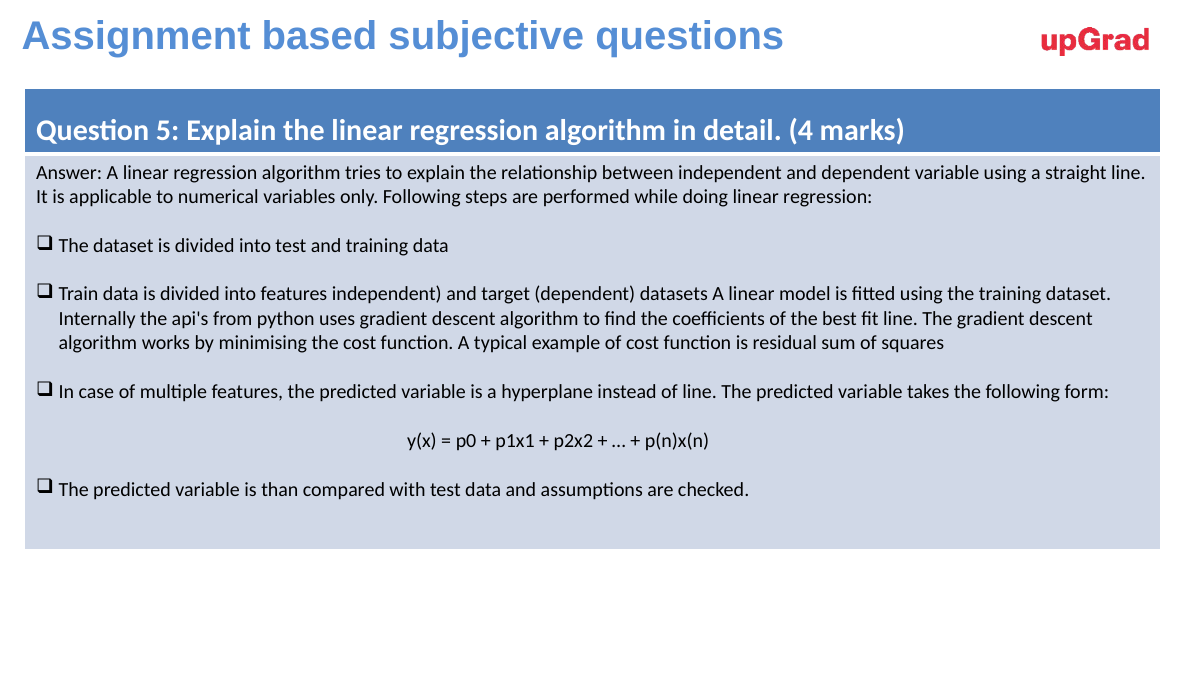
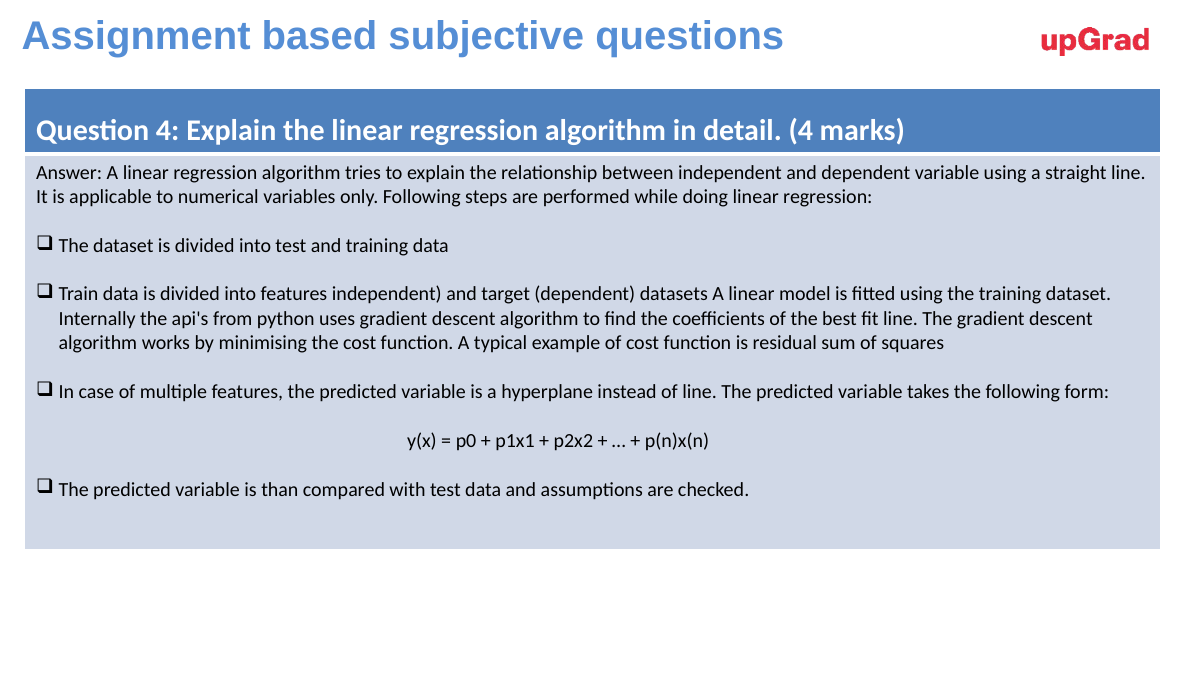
Question 5: 5 -> 4
